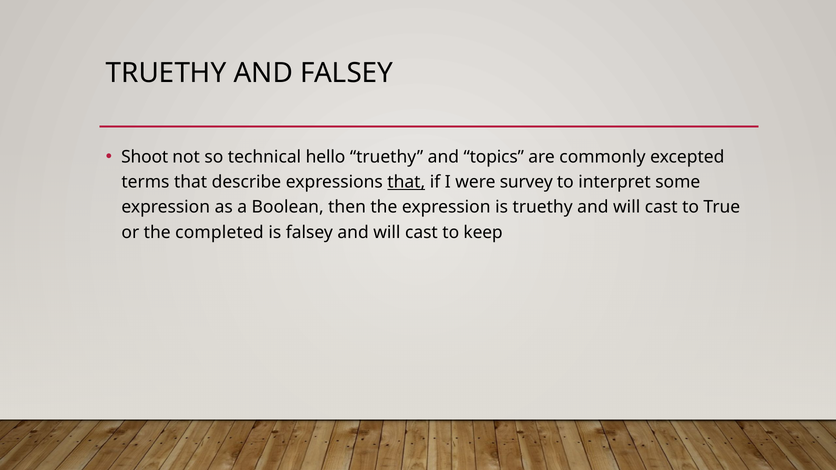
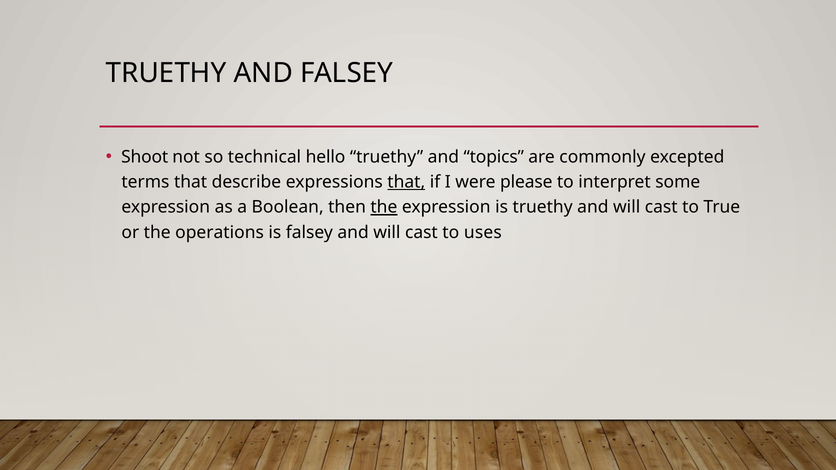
survey: survey -> please
the at (384, 207) underline: none -> present
completed: completed -> operations
keep: keep -> uses
